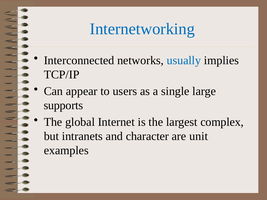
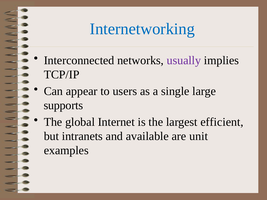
usually colour: blue -> purple
complex: complex -> efficient
character: character -> available
